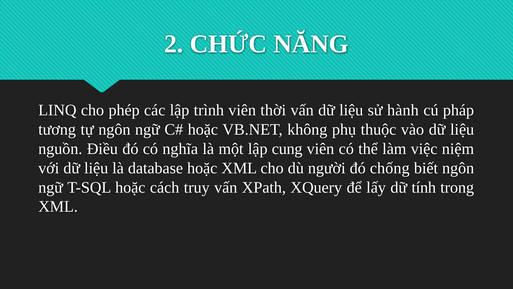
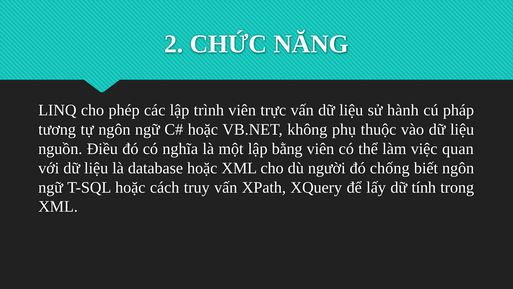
thời: thời -> trực
cung: cung -> bằng
niệm: niệm -> quan
